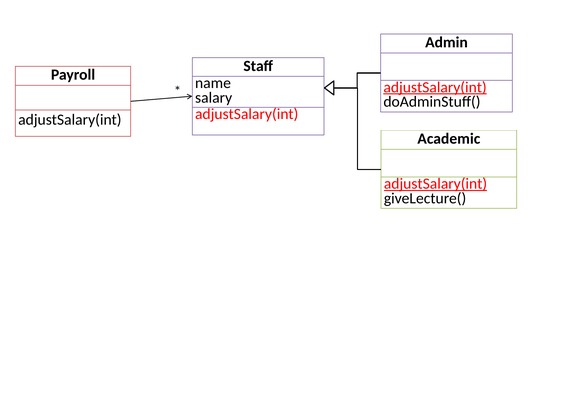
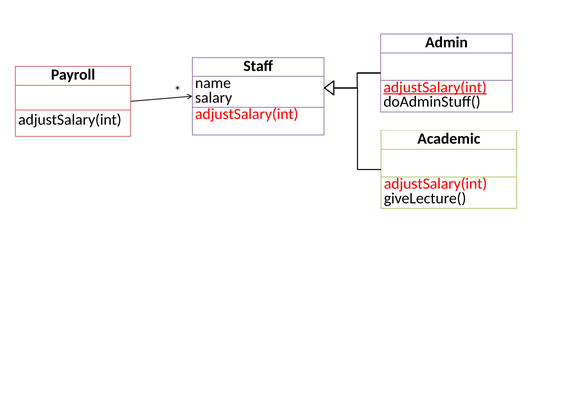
adjustSalary(int at (436, 184) underline: present -> none
